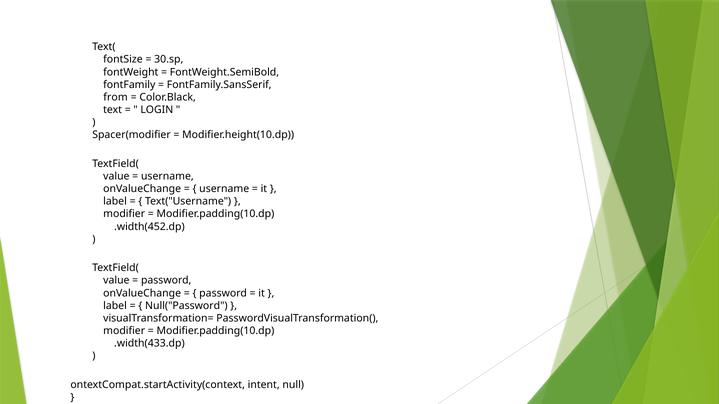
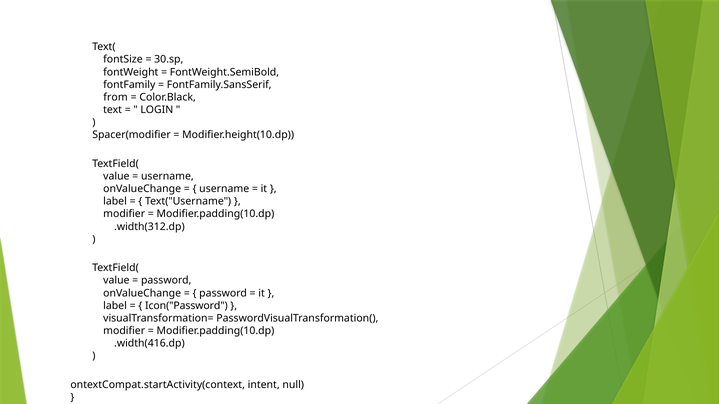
.width(452.dp: .width(452.dp -> .width(312.dp
Null("Password: Null("Password -> Icon("Password
.width(433.dp: .width(433.dp -> .width(416.dp
